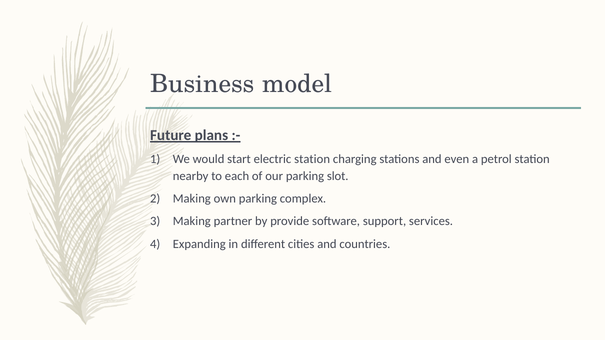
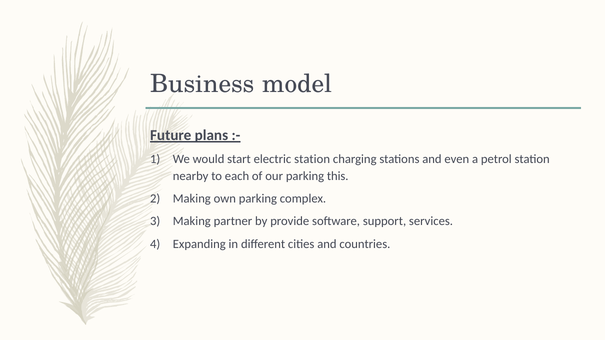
slot: slot -> this
